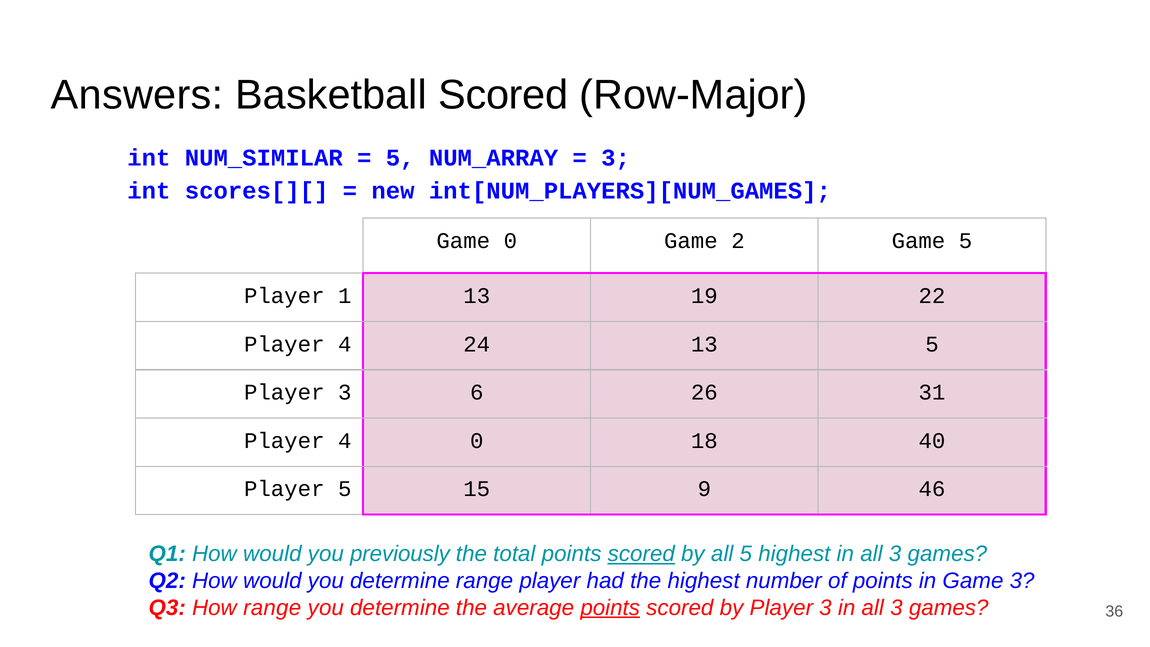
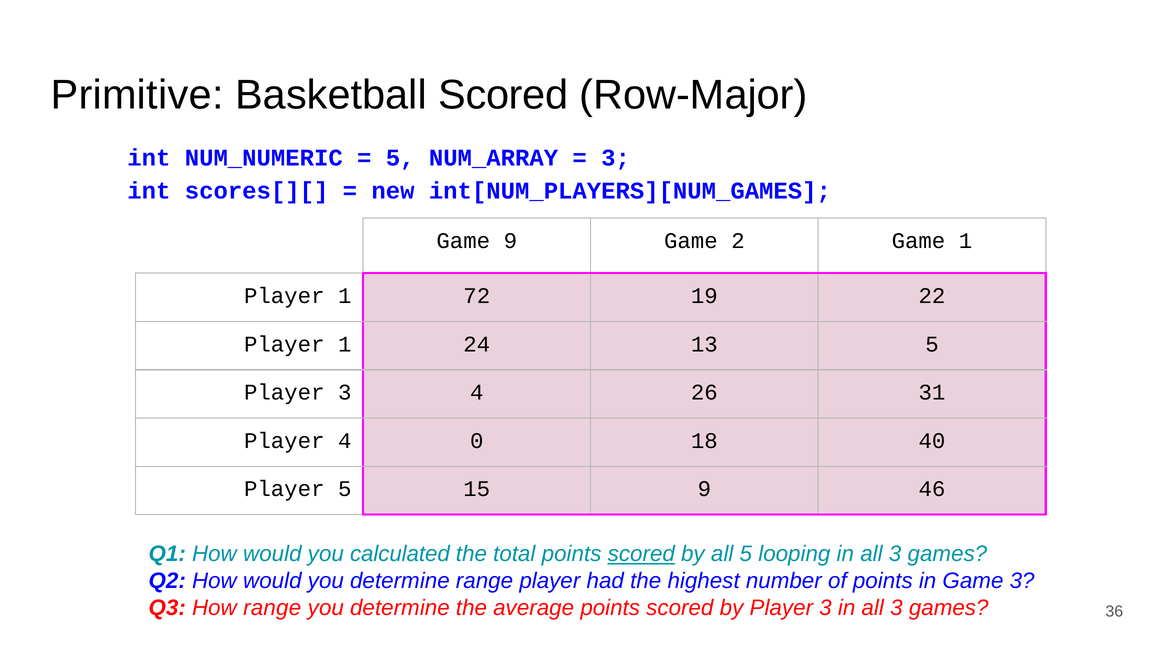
Answers: Answers -> Primitive
NUM_SIMILAR: NUM_SIMILAR -> NUM_NUMERIC
Game 0: 0 -> 9
Game 5: 5 -> 1
1 13: 13 -> 72
4 at (345, 344): 4 -> 1
3 6: 6 -> 4
previously: previously -> calculated
5 highest: highest -> looping
points at (610, 608) underline: present -> none
